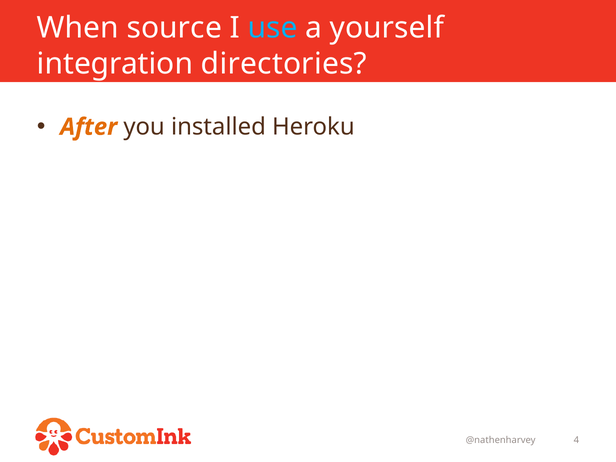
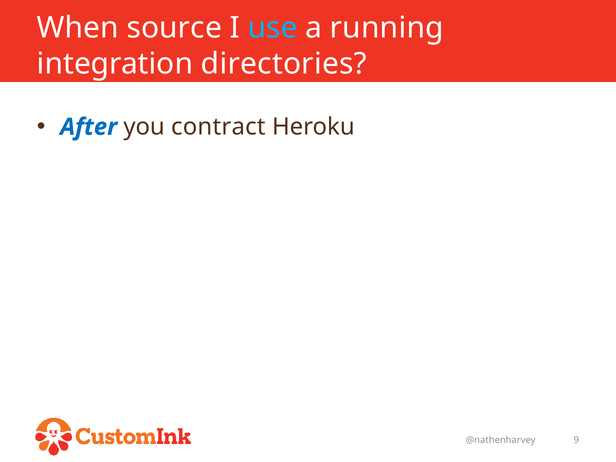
yourself: yourself -> running
After colour: orange -> blue
installed: installed -> contract
4: 4 -> 9
